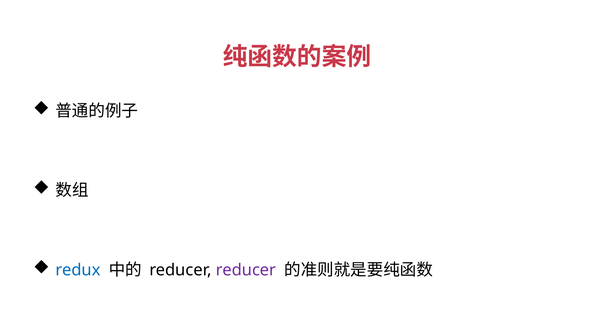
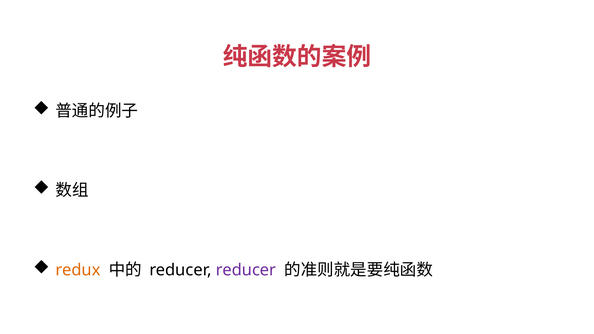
redux colour: blue -> orange
